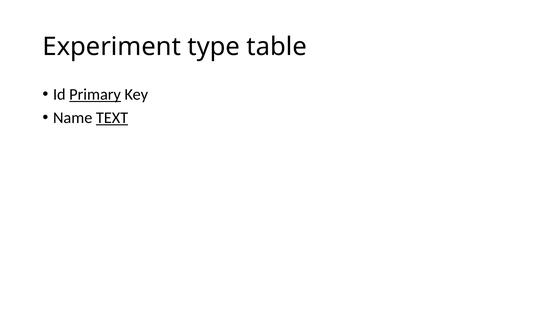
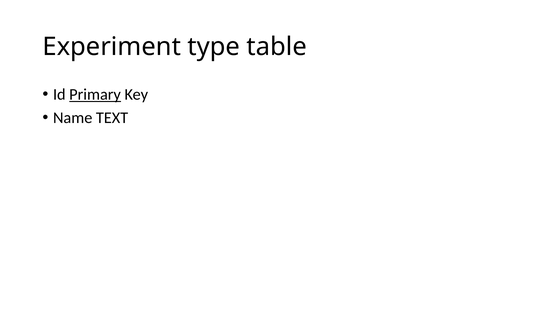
TEXT underline: present -> none
